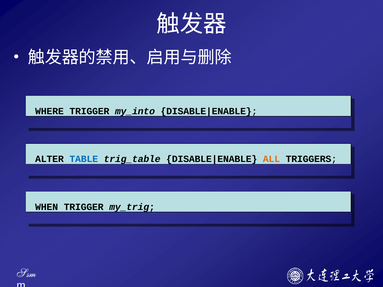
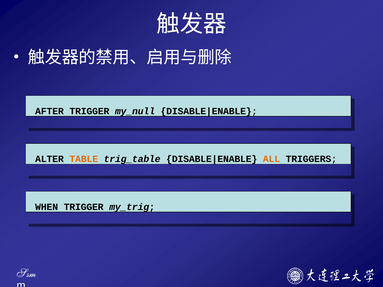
WHERE: WHERE -> AFTER
my_into: my_into -> my_null
TABLE colour: blue -> orange
